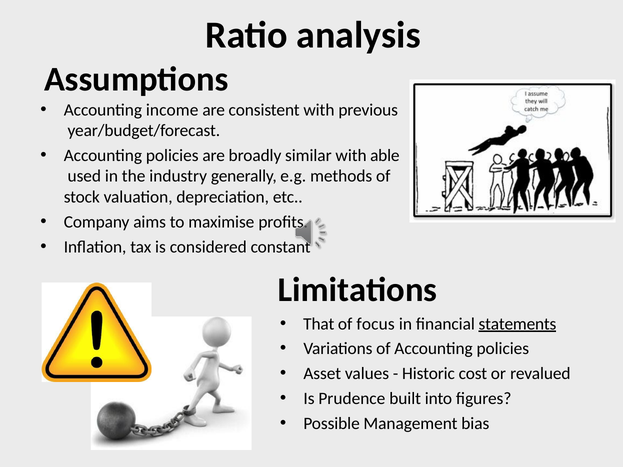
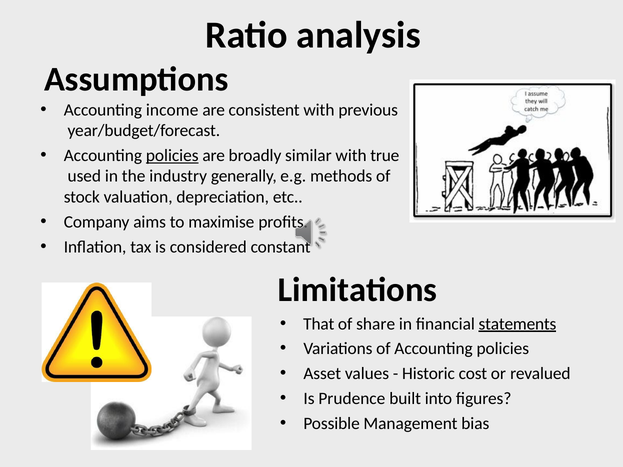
policies at (172, 156) underline: none -> present
able: able -> true
focus: focus -> share
